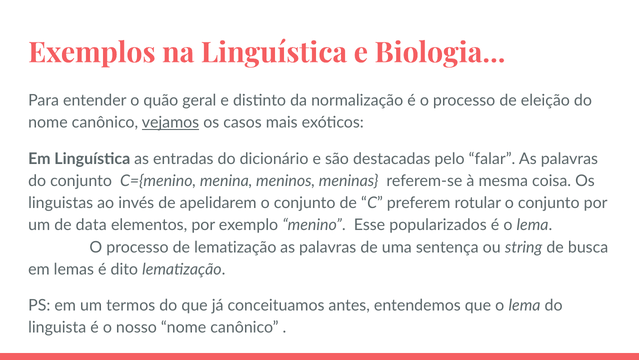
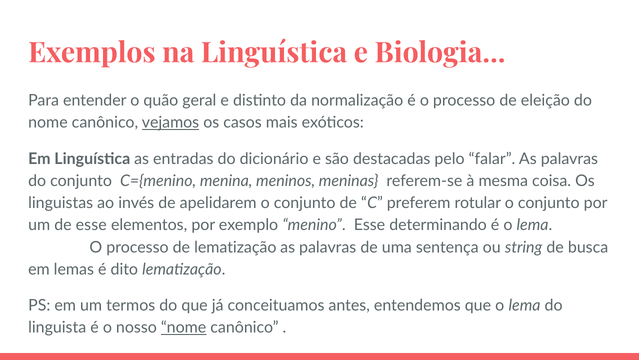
de data: data -> esse
popularizados: popularizados -> determinando
nome at (184, 327) underline: none -> present
